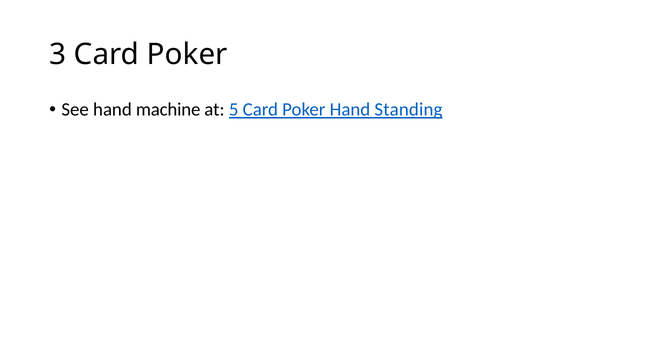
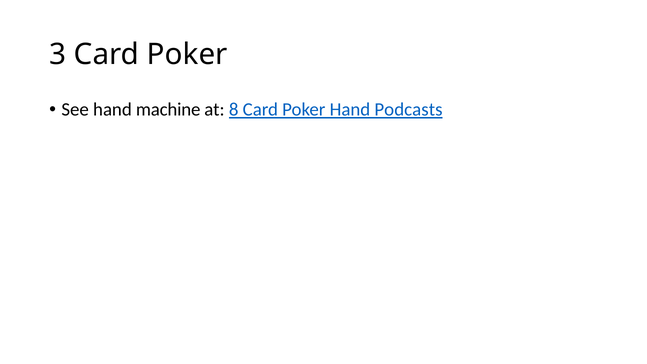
5: 5 -> 8
Standing: Standing -> Podcasts
